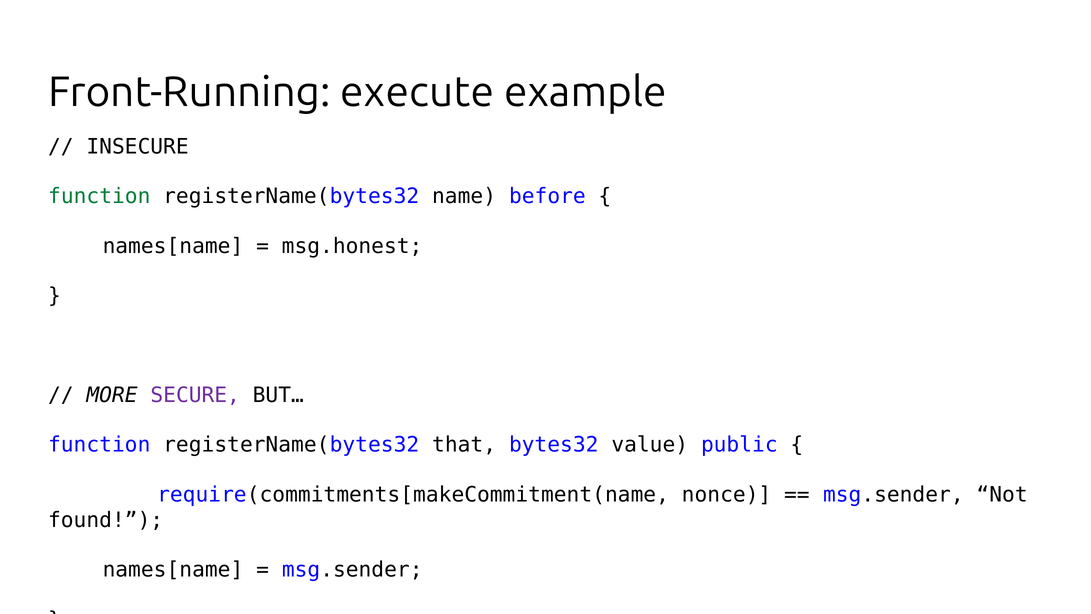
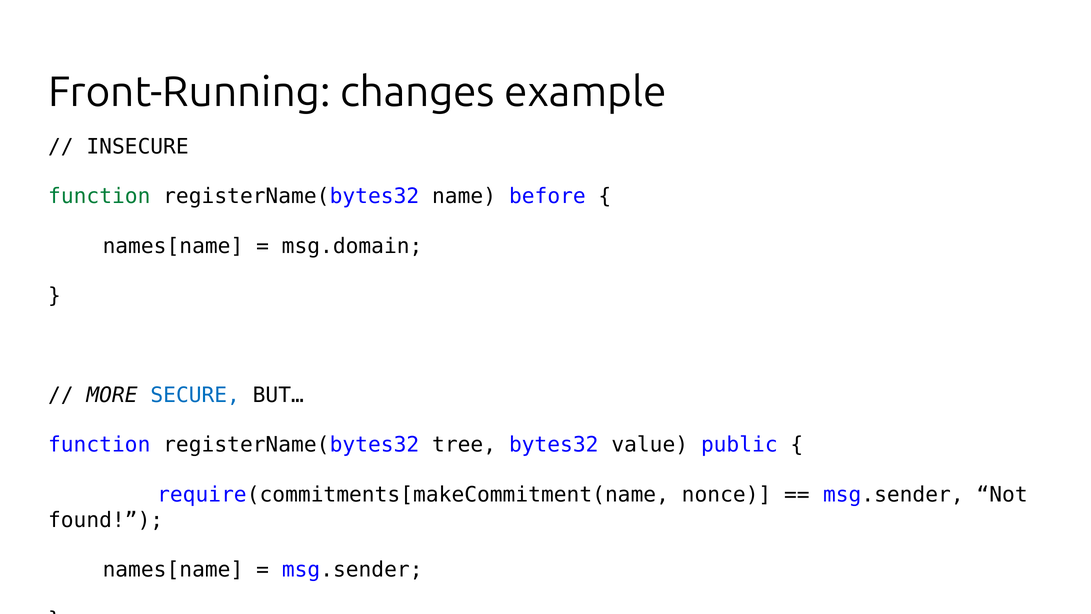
execute: execute -> changes
msg.honest: msg.honest -> msg.domain
SECURE colour: purple -> blue
that: that -> tree
